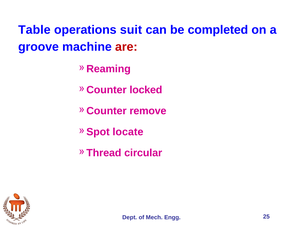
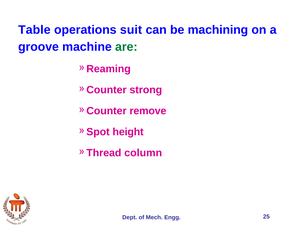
completed: completed -> machining
are colour: red -> green
locked: locked -> strong
locate: locate -> height
circular: circular -> column
